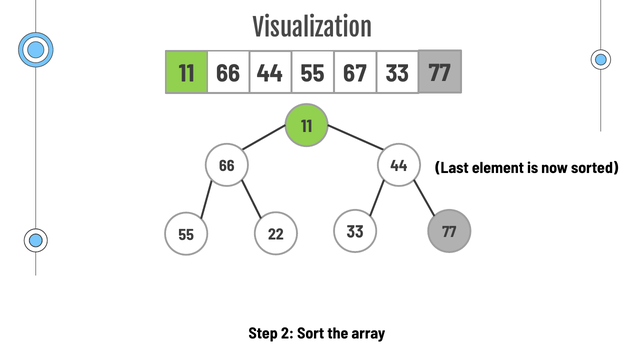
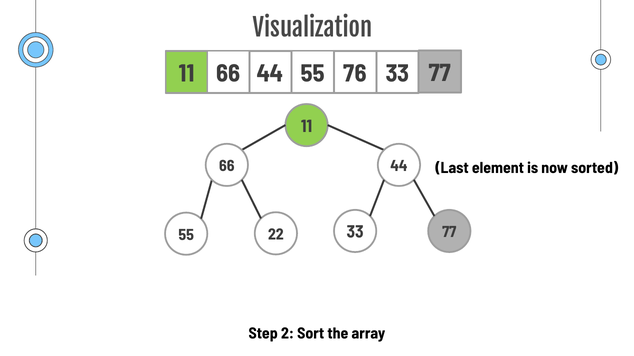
67: 67 -> 76
